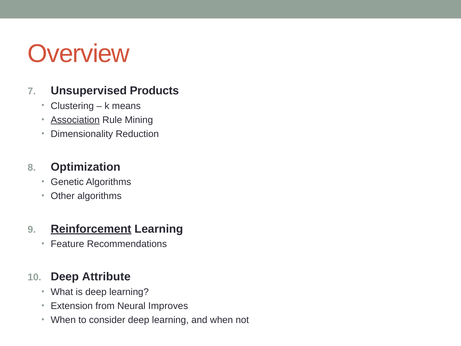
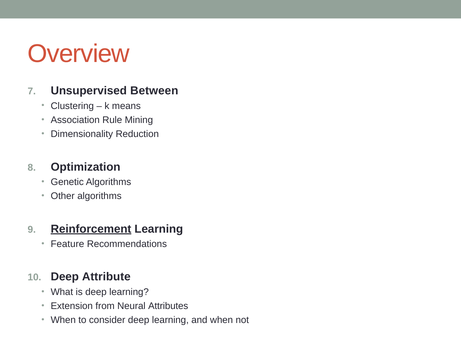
Products: Products -> Between
Association underline: present -> none
Improves: Improves -> Attributes
